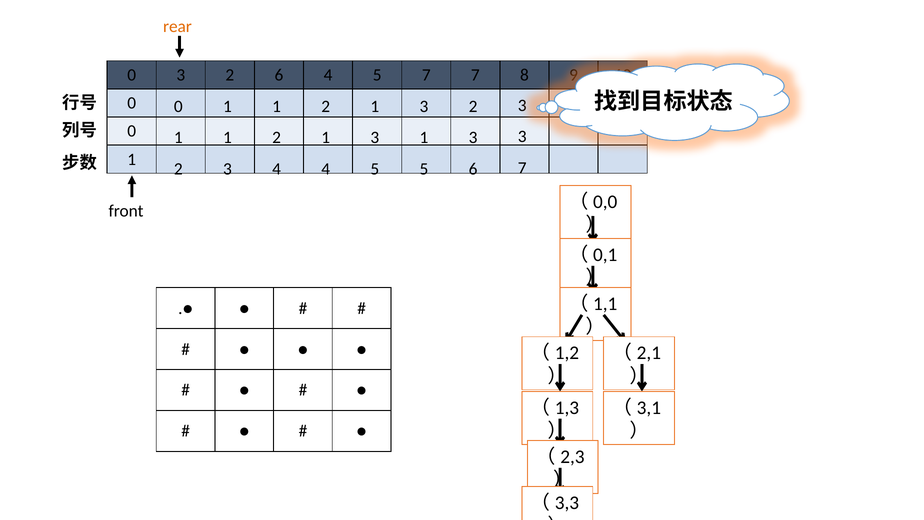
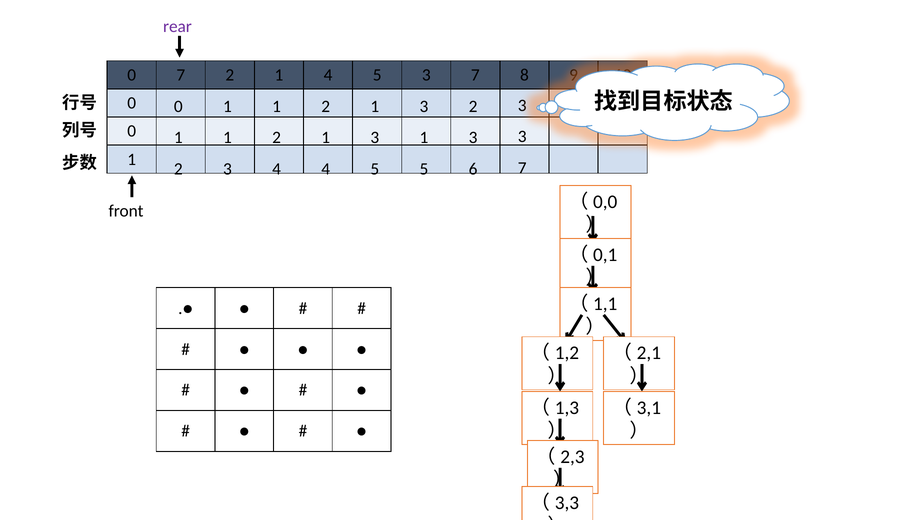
rear colour: orange -> purple
0 3: 3 -> 7
6 at (279, 75): 6 -> 1
4 5 7: 7 -> 3
